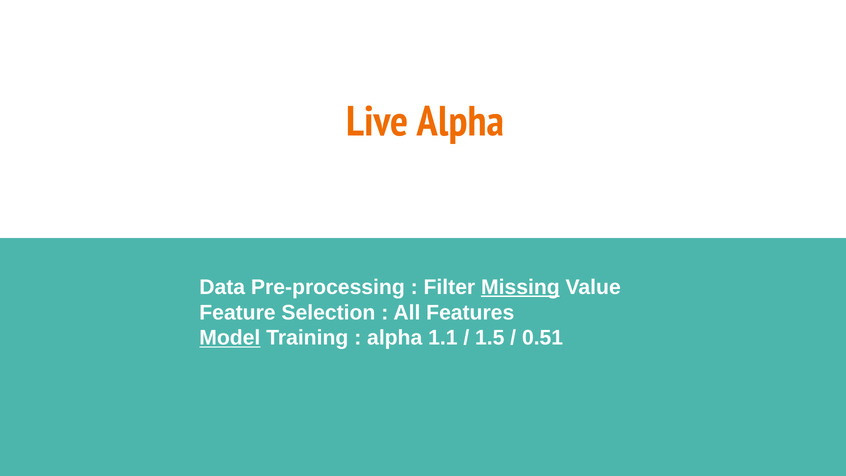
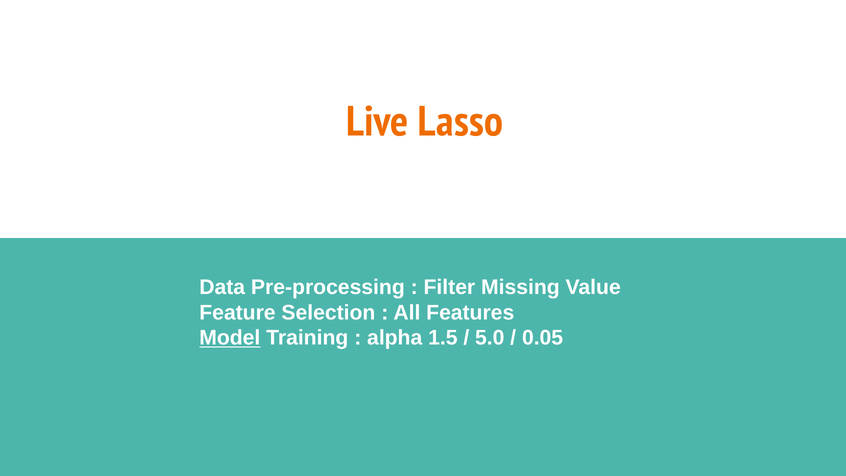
Live Alpha: Alpha -> Lasso
Missing underline: present -> none
1.1: 1.1 -> 1.5
1.5: 1.5 -> 5.0
0.51: 0.51 -> 0.05
